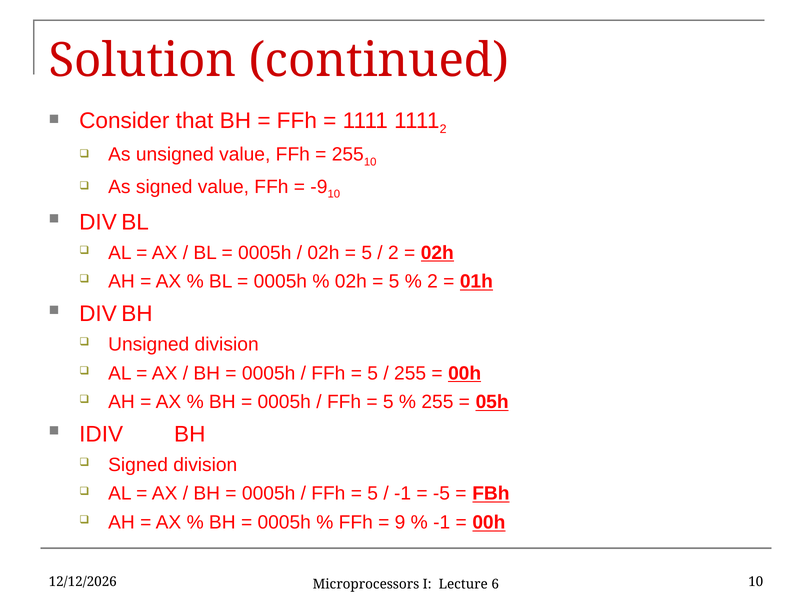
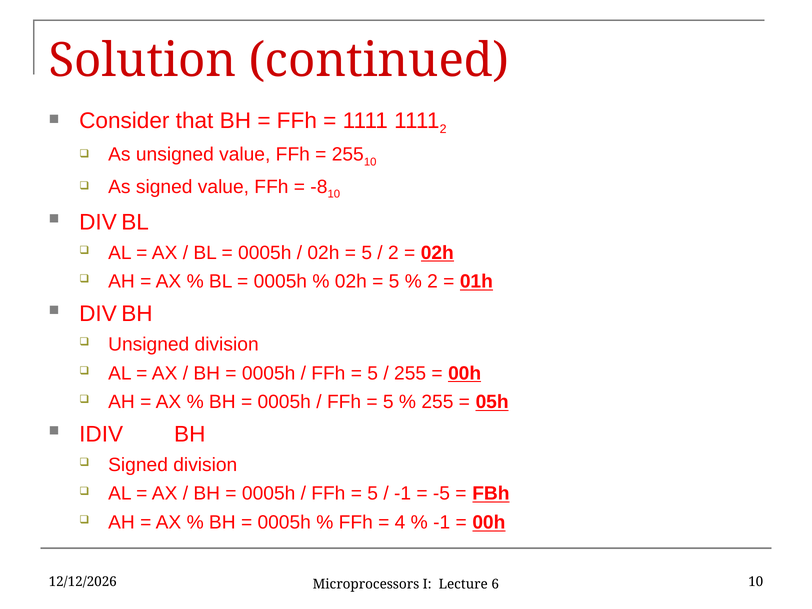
-9: -9 -> -8
9: 9 -> 4
